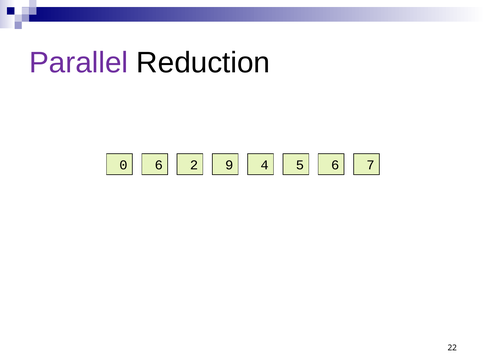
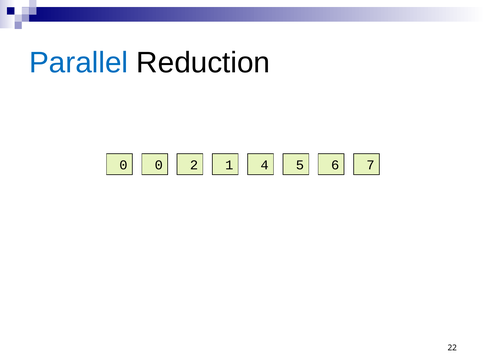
Parallel colour: purple -> blue
0 6: 6 -> 0
9: 9 -> 1
